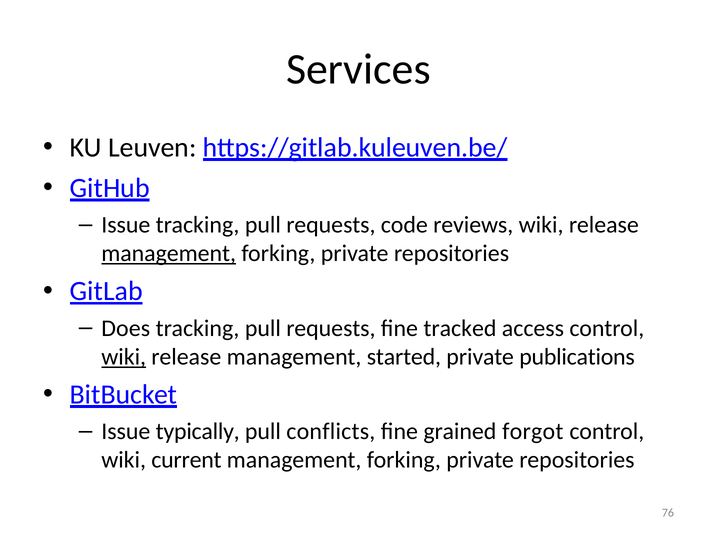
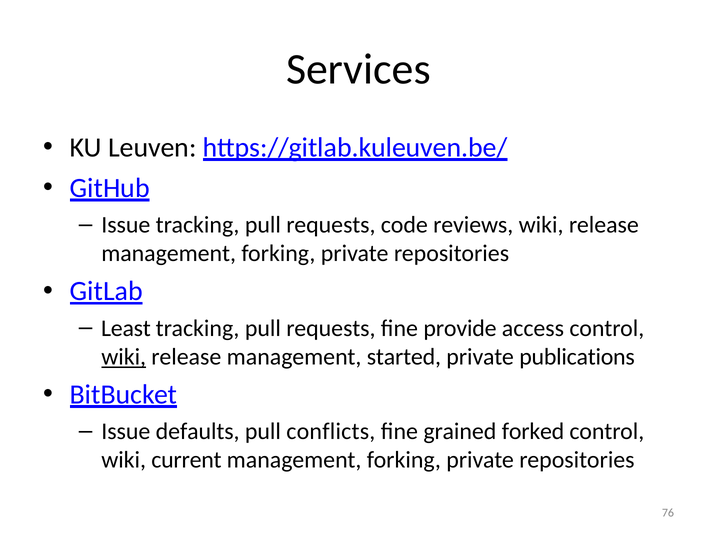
management at (169, 254) underline: present -> none
Does: Does -> Least
tracked: tracked -> provide
typically: typically -> defaults
forgot: forgot -> forked
